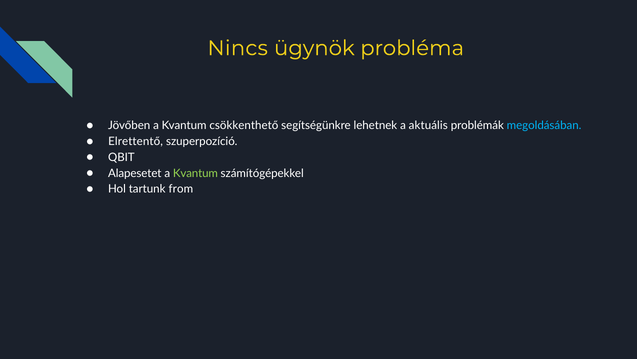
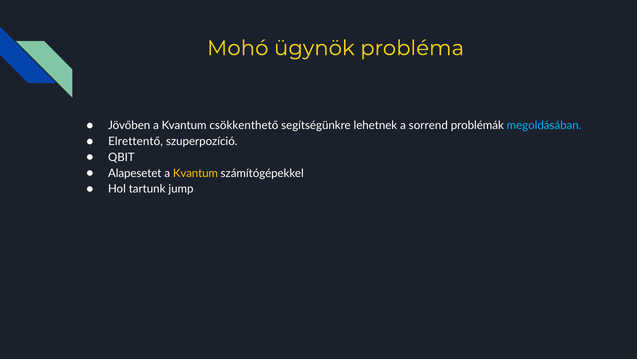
Nincs: Nincs -> Mohó
aktuális: aktuális -> sorrend
Kvantum at (195, 173) colour: light green -> yellow
from: from -> jump
